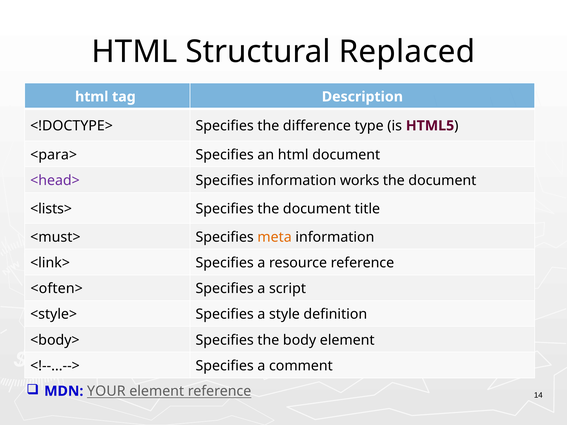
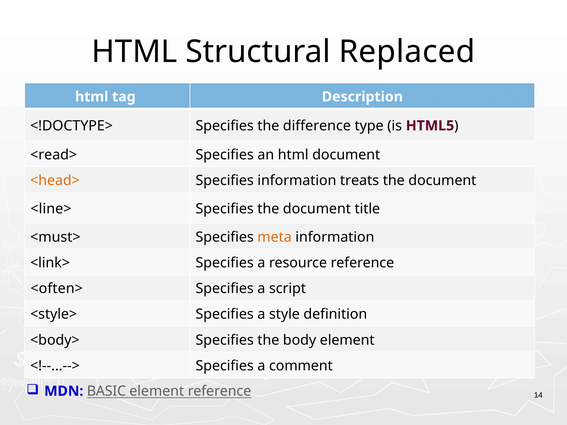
<para>: <para> -> <read>
<head> colour: purple -> orange
works: works -> treats
<lists>: <lists> -> <line>
YOUR: YOUR -> BASIC
